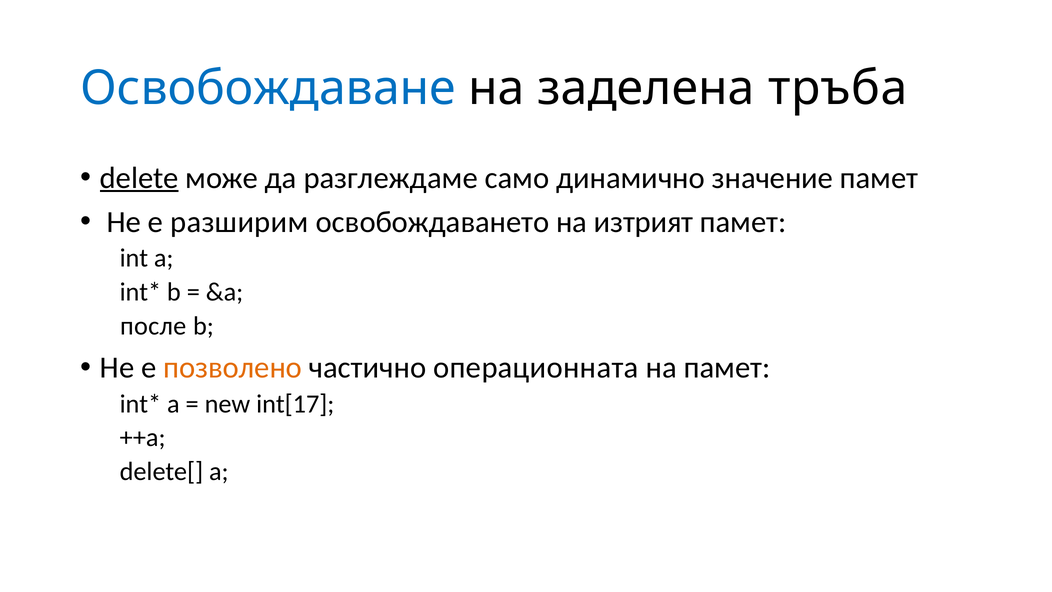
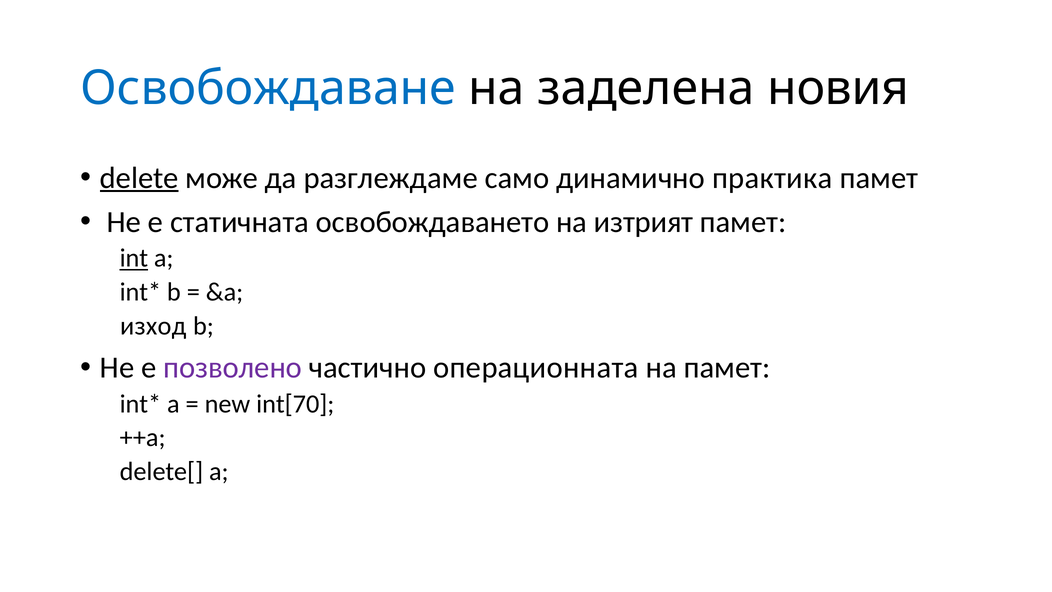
тръба: тръба -> новия
значение: значение -> практика
разширим: разширим -> статичната
int underline: none -> present
после: после -> изход
позволено colour: orange -> purple
int[17: int[17 -> int[70
